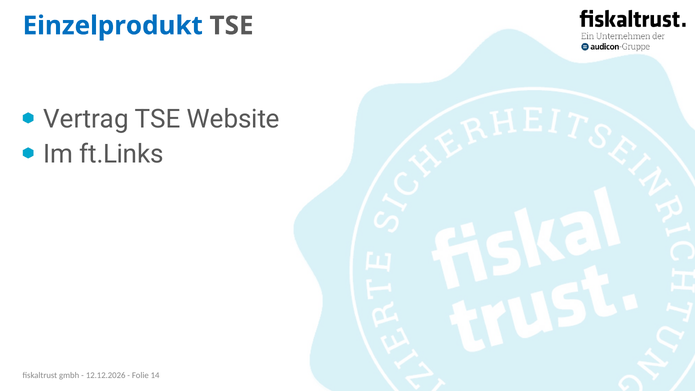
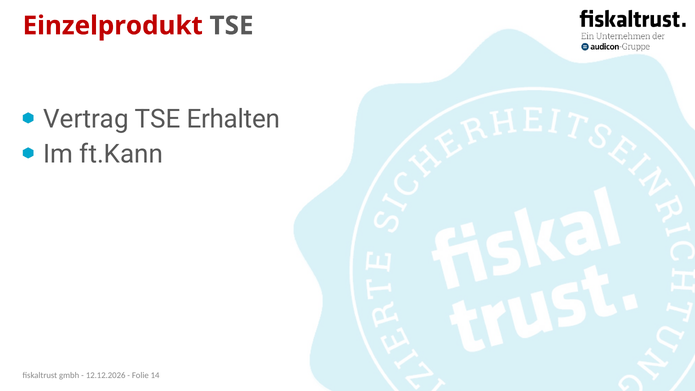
Einzelprodukt colour: blue -> red
Website: Website -> Erhalten
ft.Links: ft.Links -> ft.Kann
